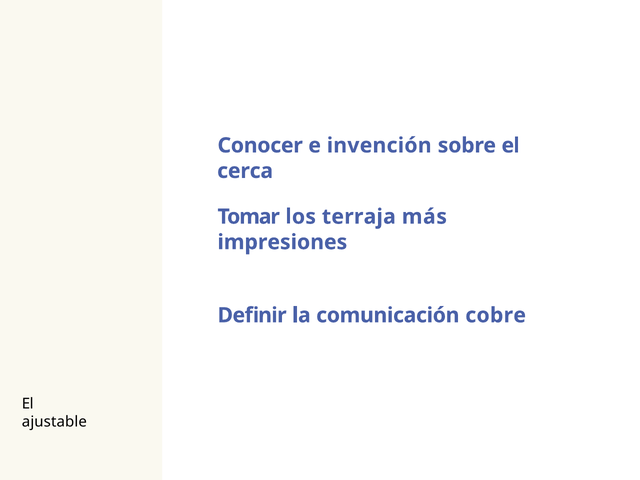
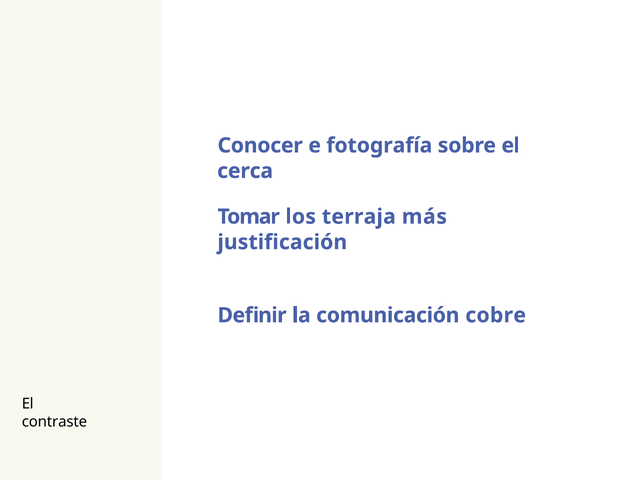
invención: invención -> fotografía
impresiones: impresiones -> justificación
ajustable: ajustable -> contraste
